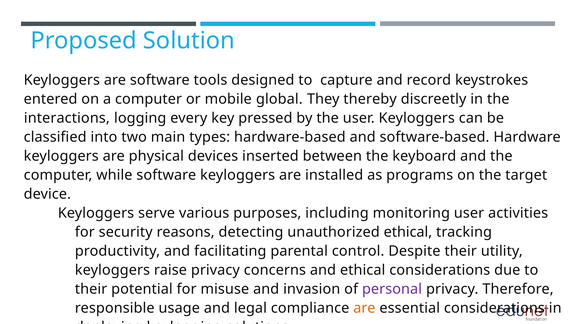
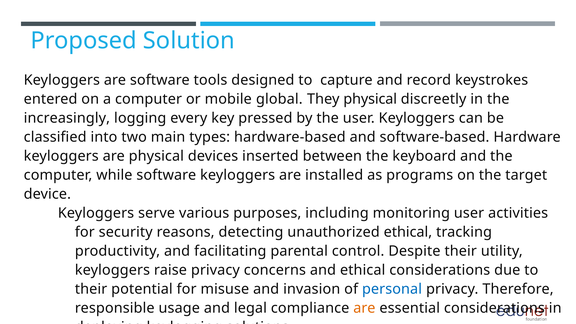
They thereby: thereby -> physical
interactions: interactions -> increasingly
personal colour: purple -> blue
